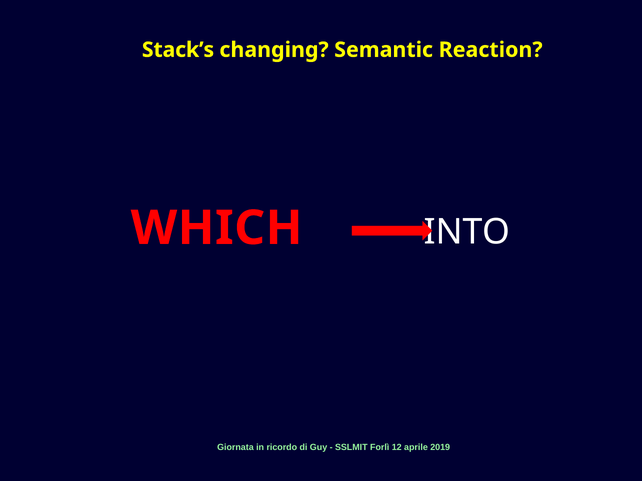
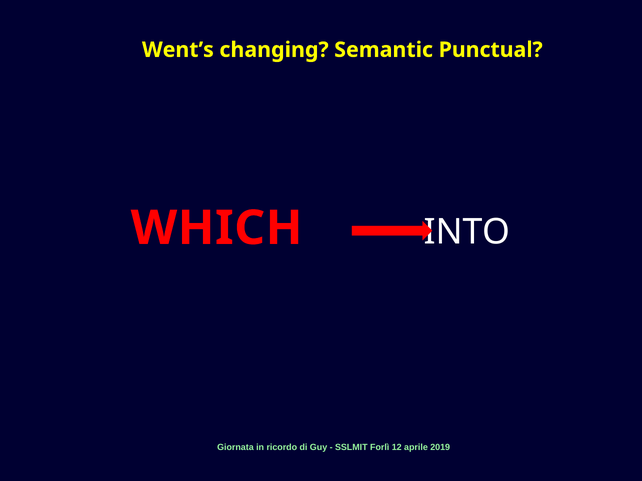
Stack’s: Stack’s -> Went’s
Reaction: Reaction -> Punctual
